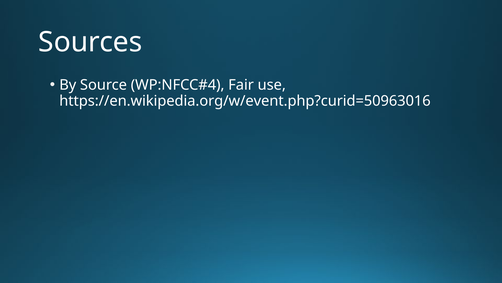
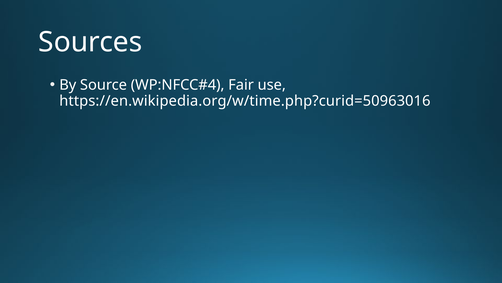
https://en.wikipedia.org/w/event.php?curid=50963016: https://en.wikipedia.org/w/event.php?curid=50963016 -> https://en.wikipedia.org/w/time.php?curid=50963016
